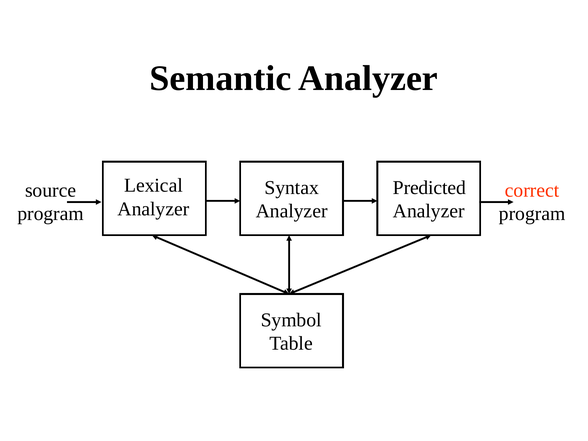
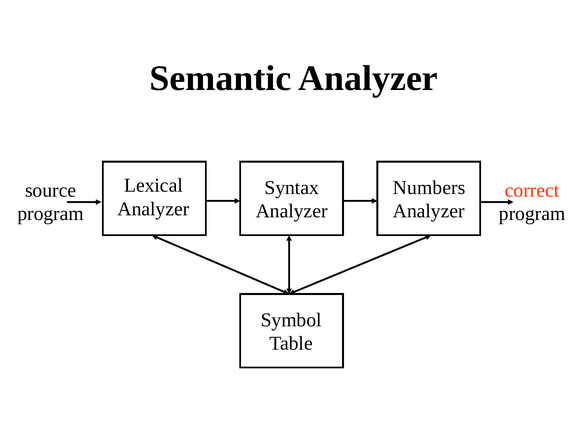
Predicted: Predicted -> Numbers
